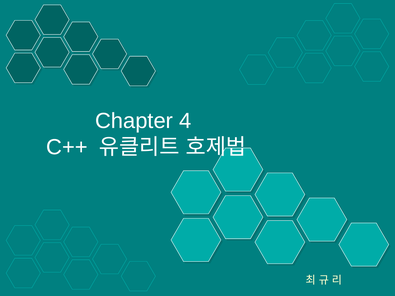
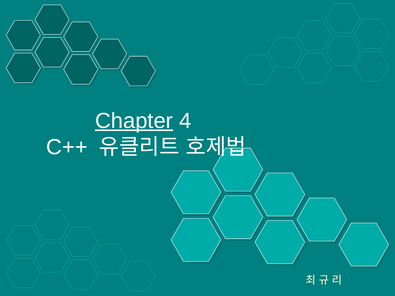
Chapter underline: none -> present
